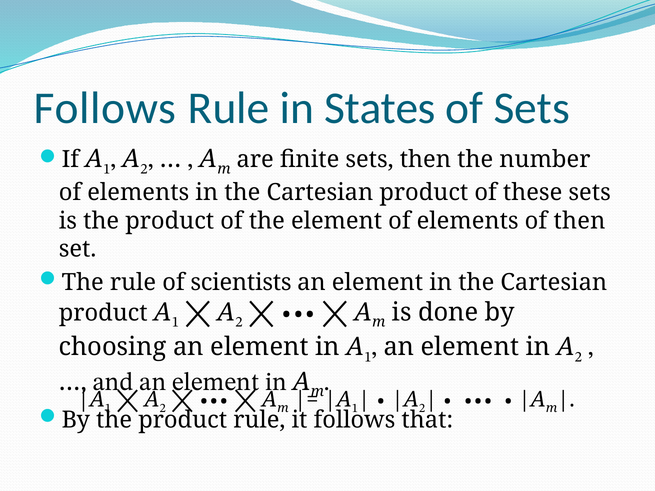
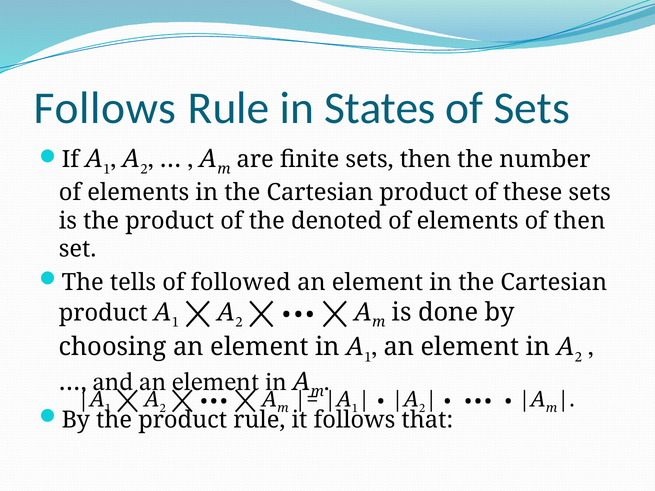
the element: element -> denoted
The rule: rule -> tells
scientists: scientists -> followed
